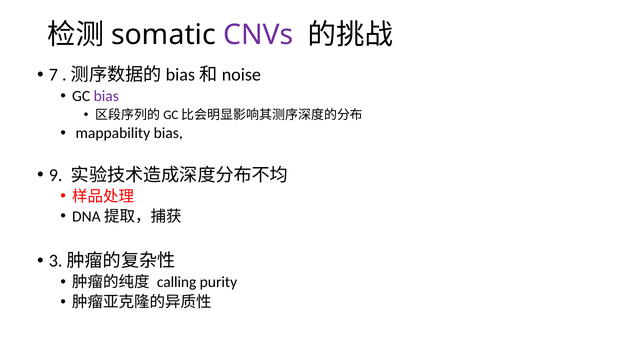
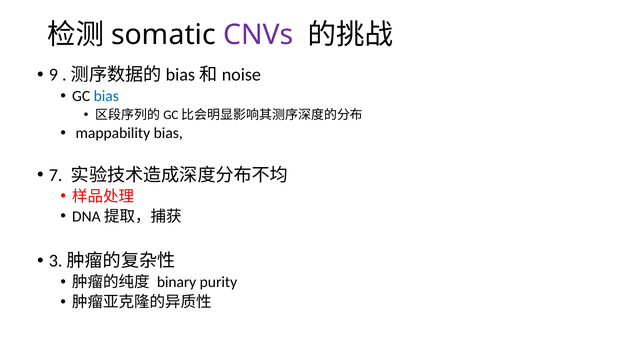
7: 7 -> 9
bias at (106, 96) colour: purple -> blue
9: 9 -> 7
calling: calling -> binary
